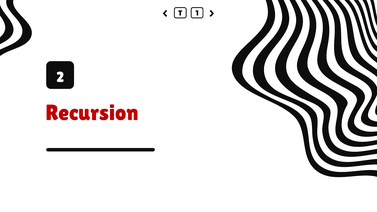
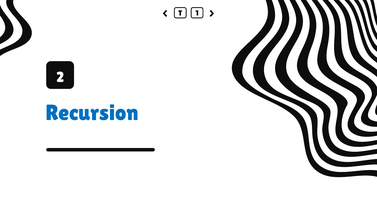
Recursion colour: red -> blue
